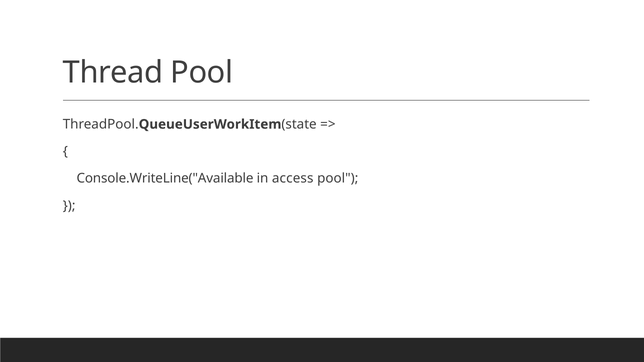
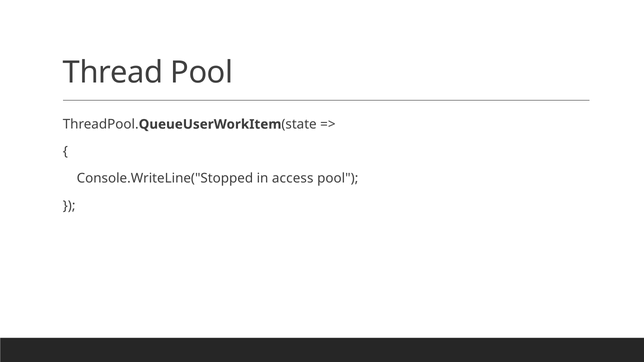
Console.WriteLine("Available: Console.WriteLine("Available -> Console.WriteLine("Stopped
